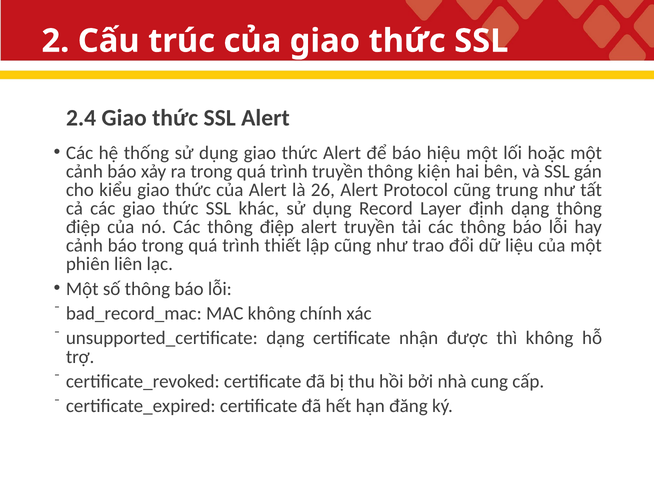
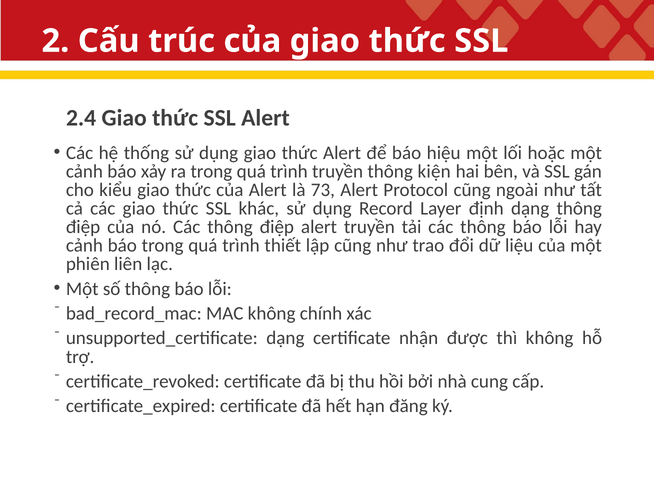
26: 26 -> 73
trung: trung -> ngoài
